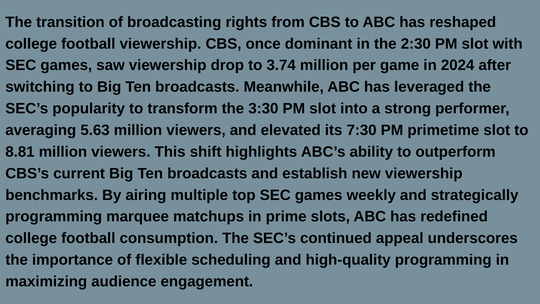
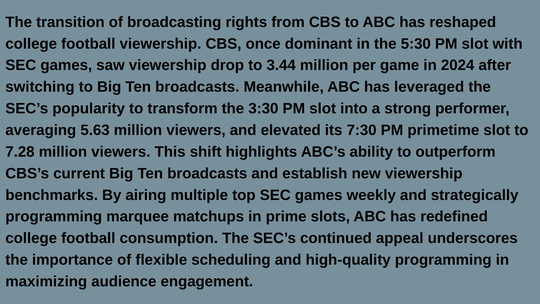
2:30: 2:30 -> 5:30
3.74: 3.74 -> 3.44
8.81: 8.81 -> 7.28
